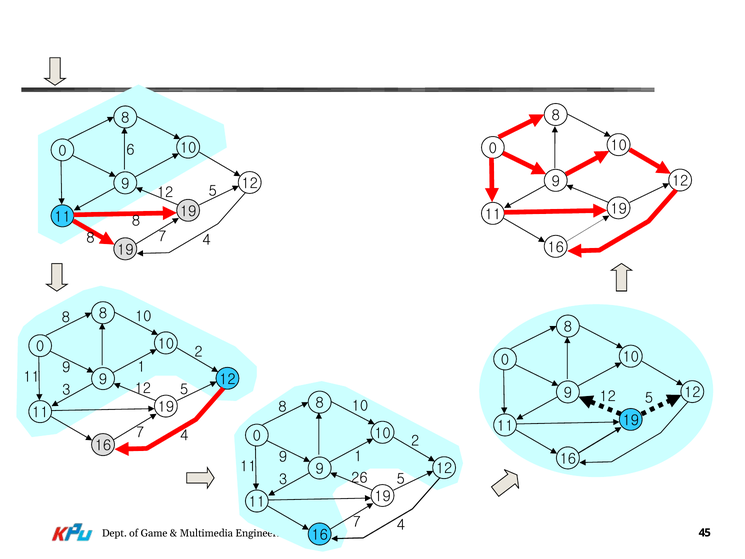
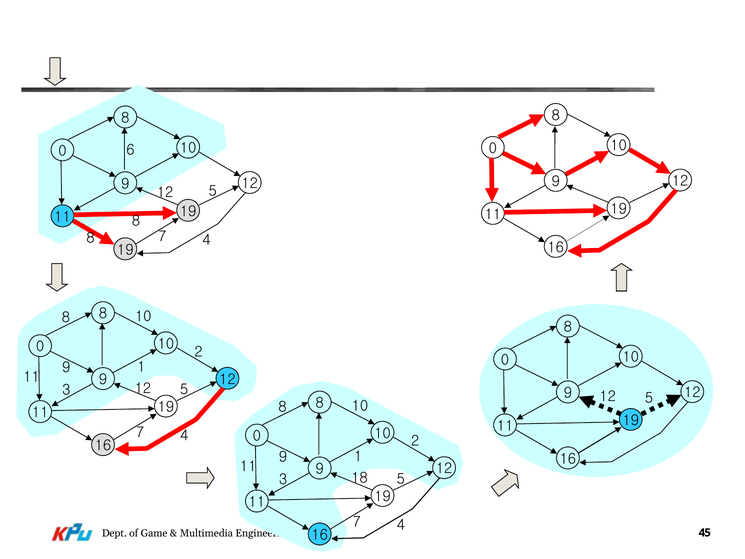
26: 26 -> 18
